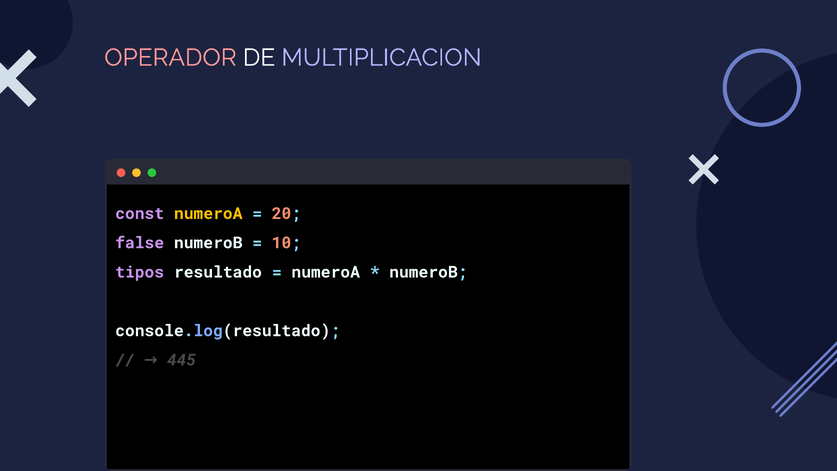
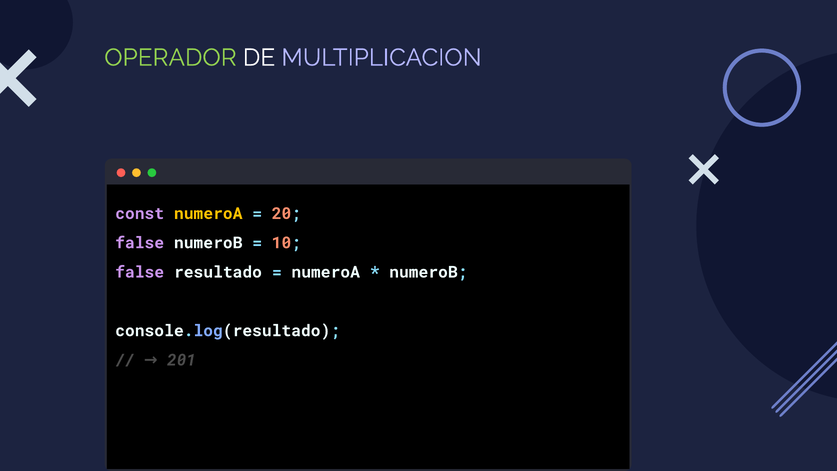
OPERADOR colour: pink -> light green
tipos at (140, 272): tipos -> false
445: 445 -> 201
